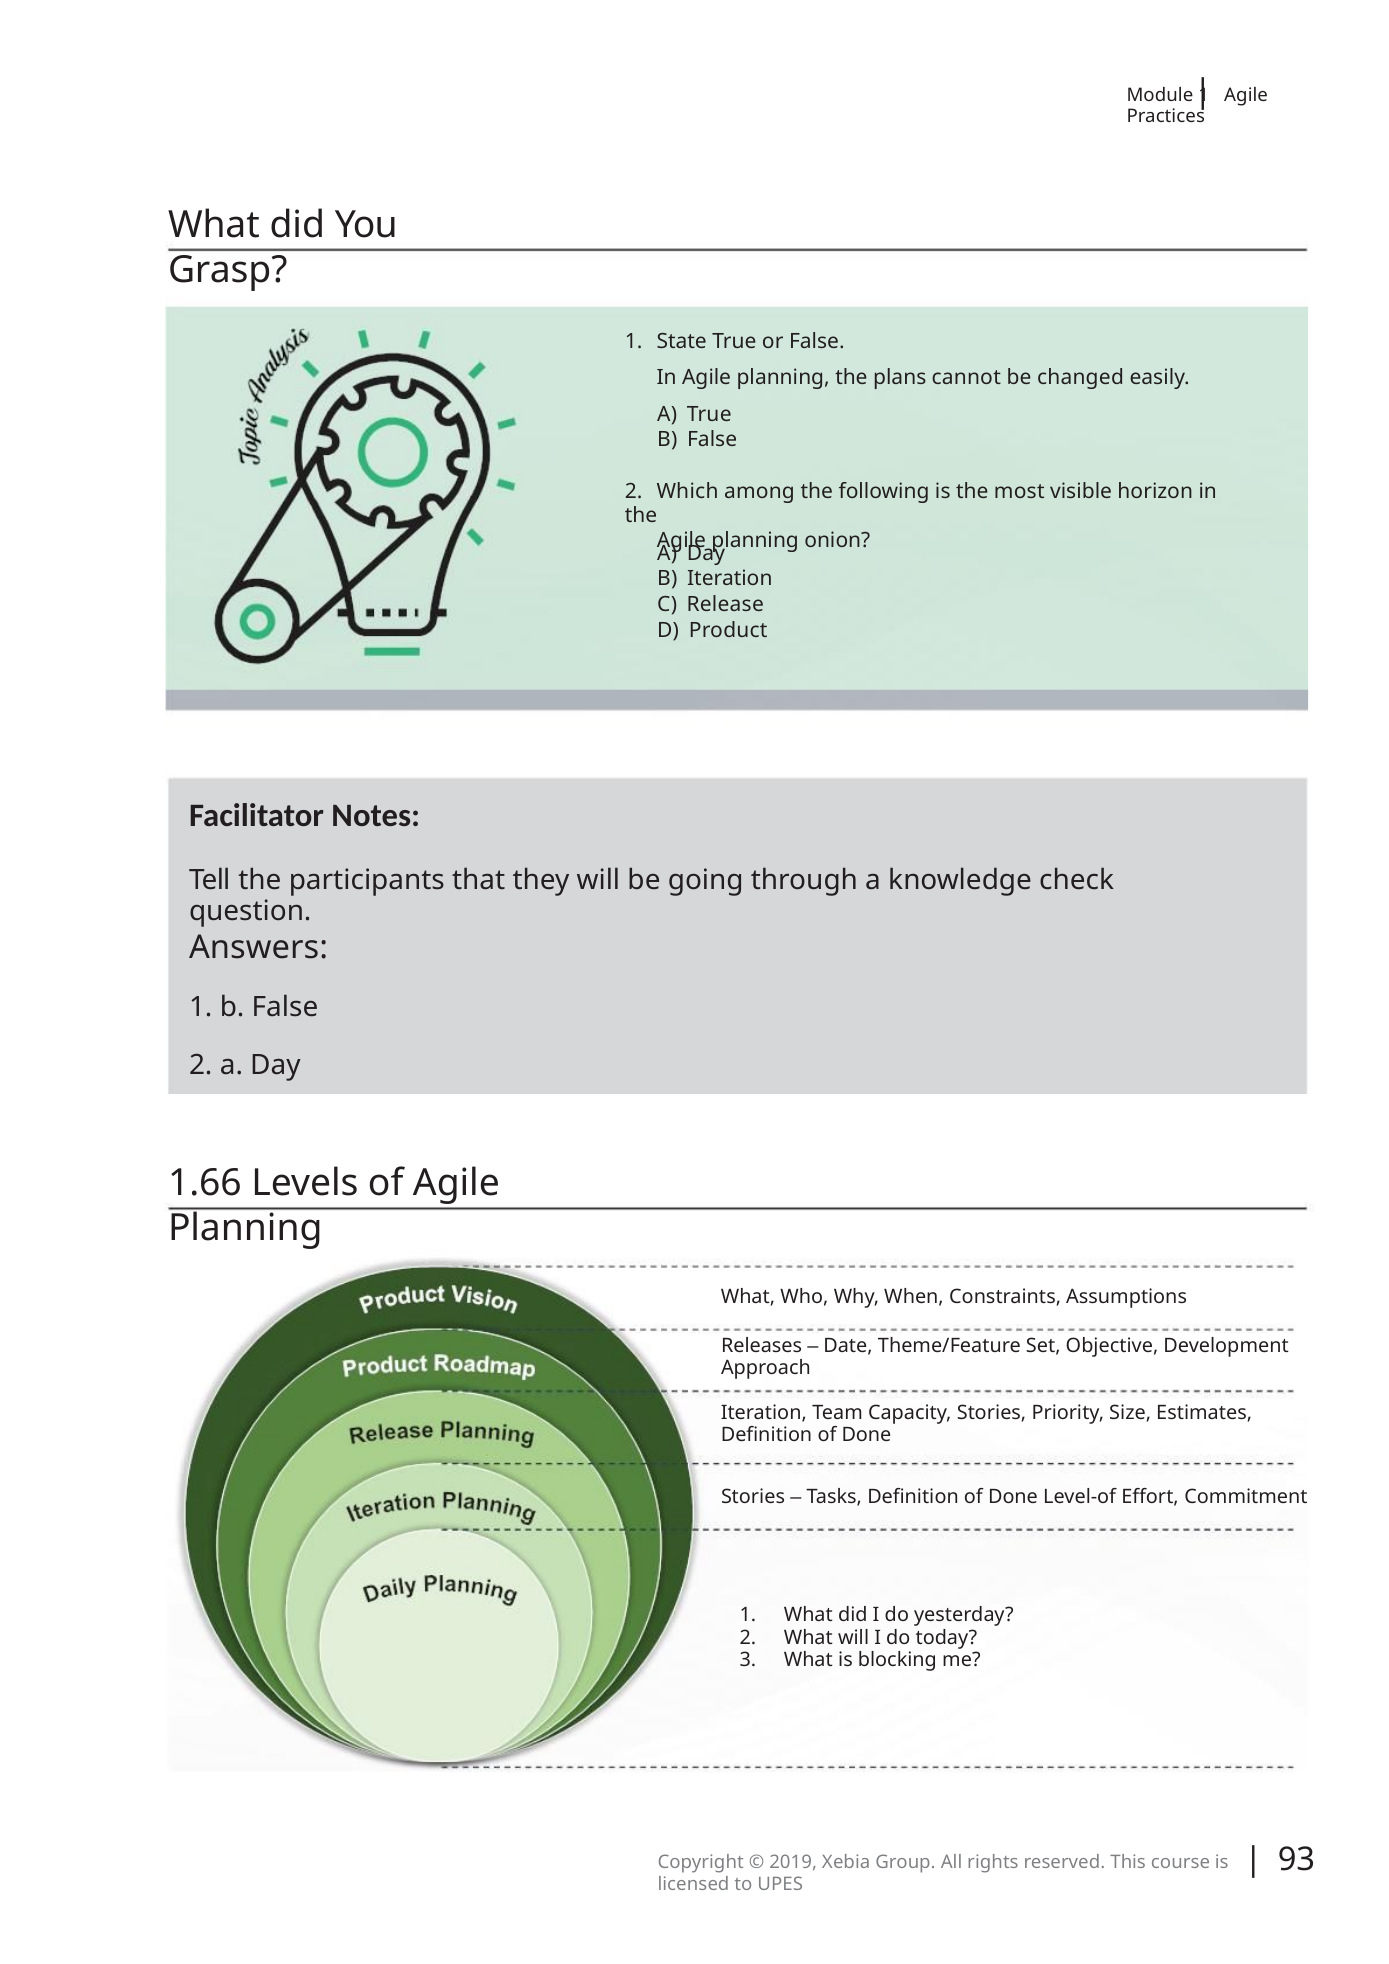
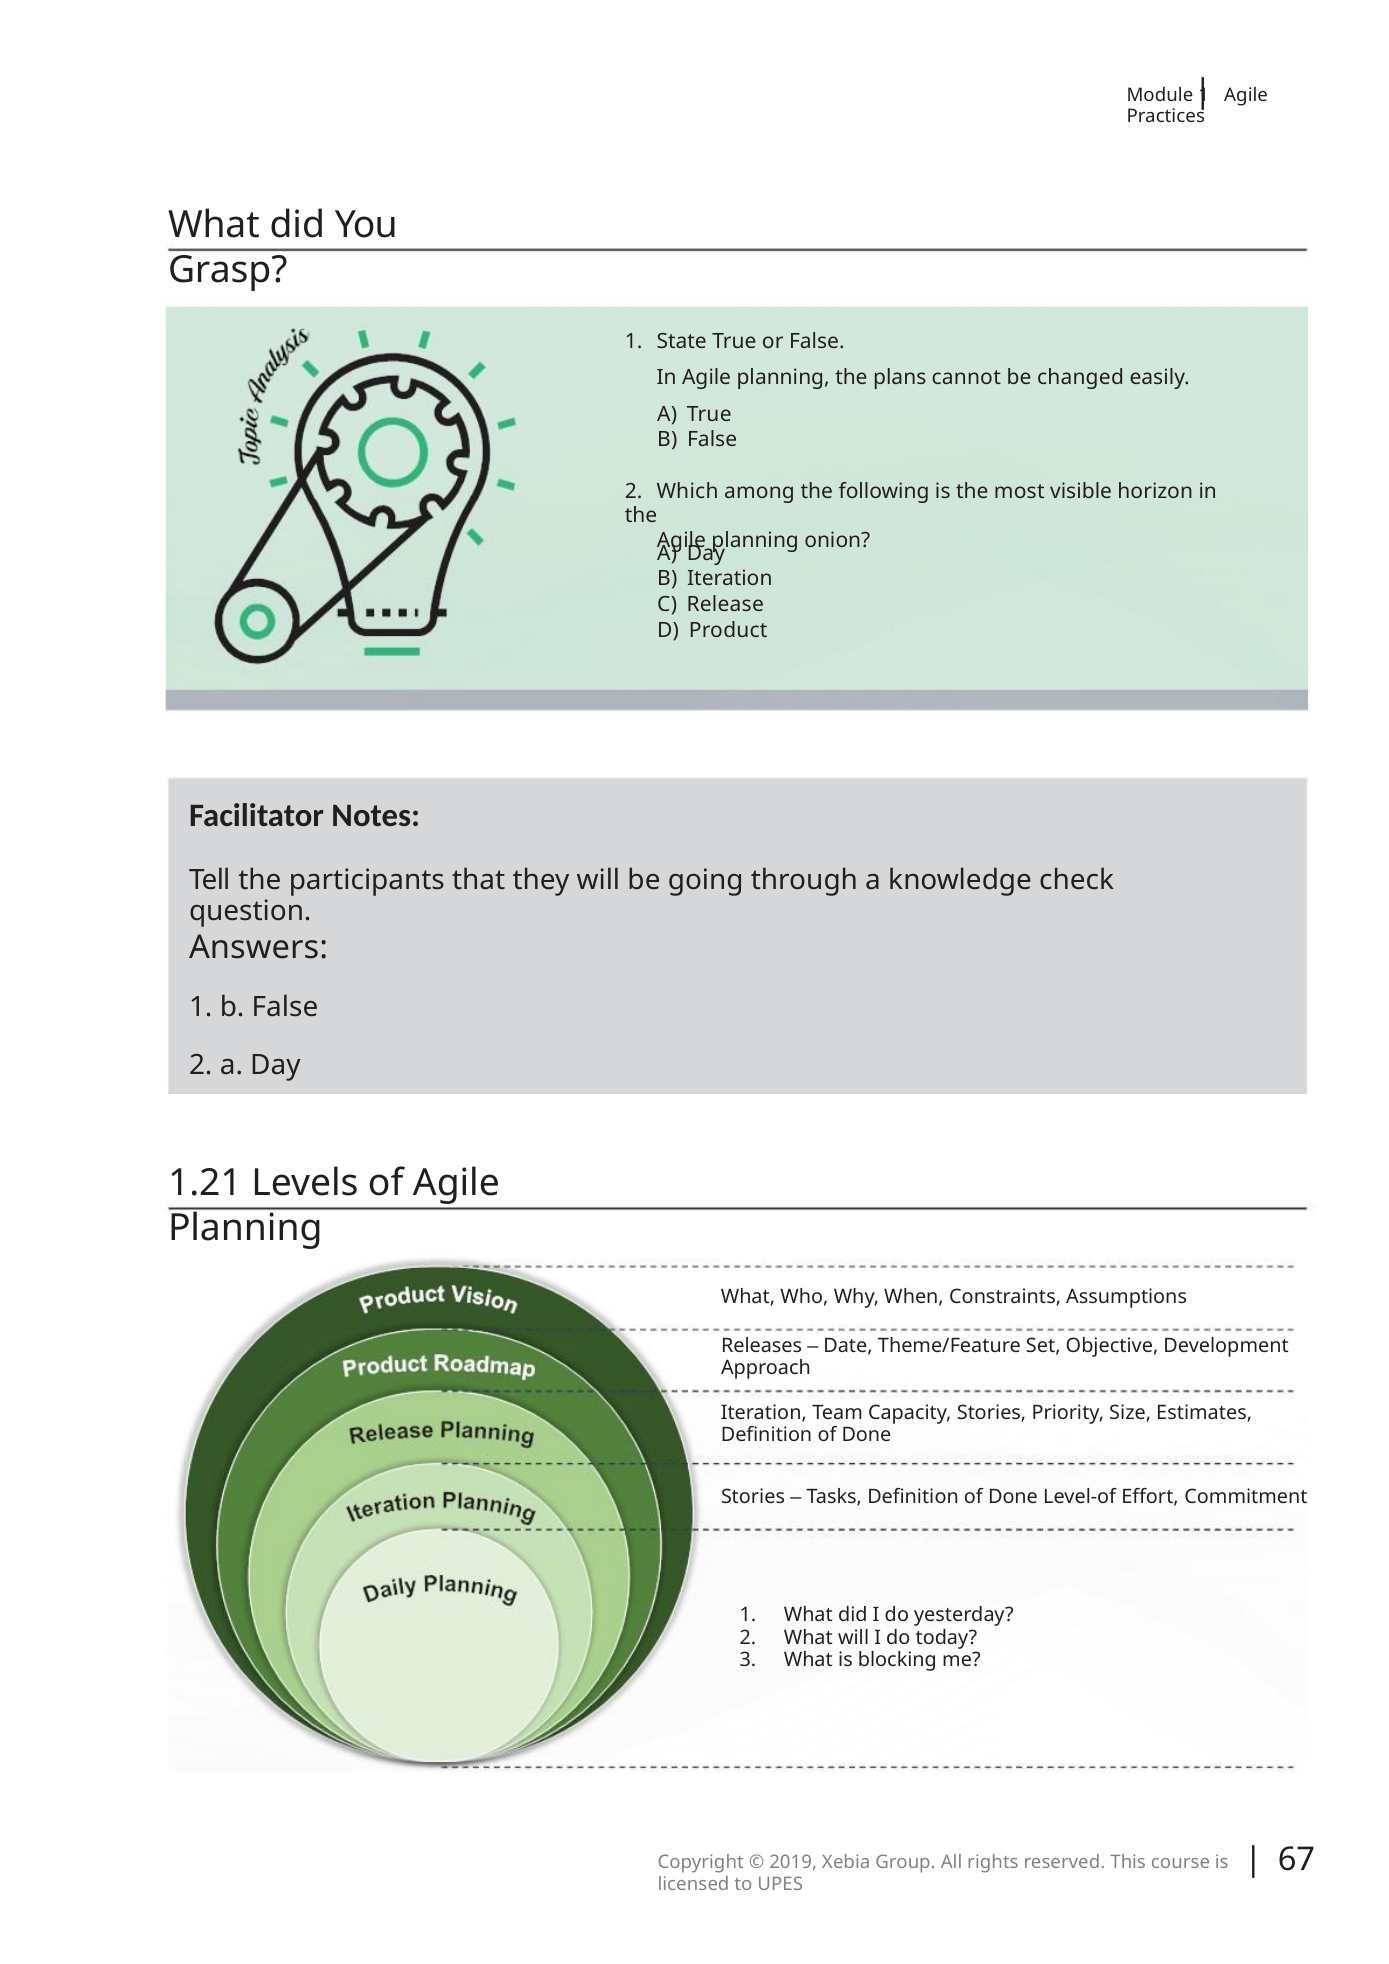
1.66: 1.66 -> 1.21
93: 93 -> 67
